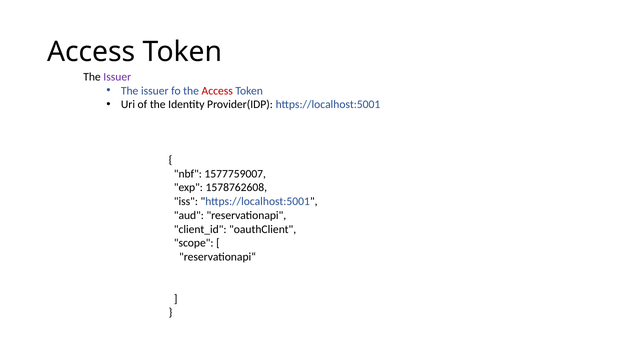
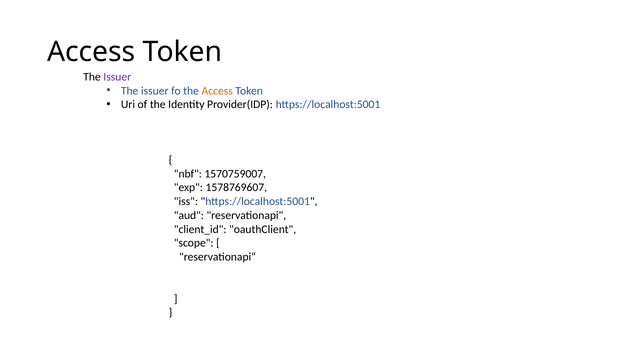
Access at (217, 91) colour: red -> orange
1577759007: 1577759007 -> 1570759007
1578762608: 1578762608 -> 1578769607
